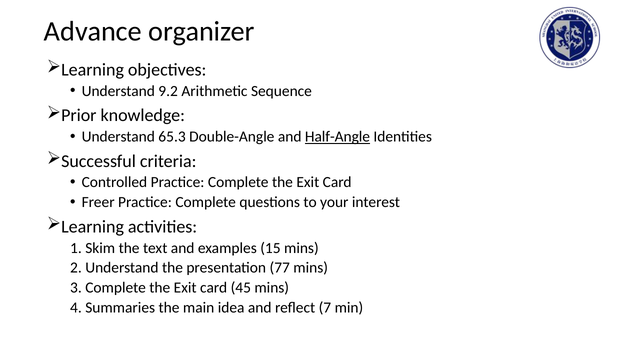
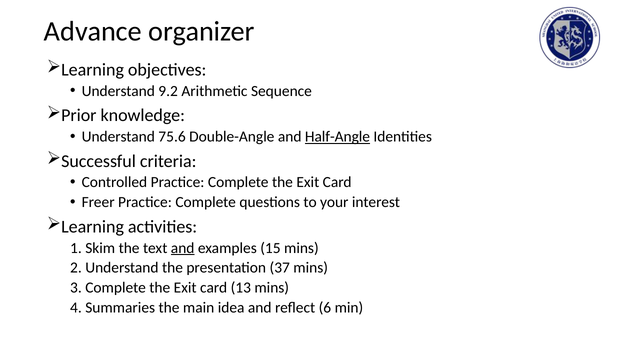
65.3: 65.3 -> 75.6
and at (183, 248) underline: none -> present
77: 77 -> 37
45: 45 -> 13
7: 7 -> 6
